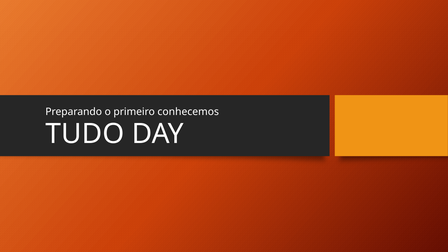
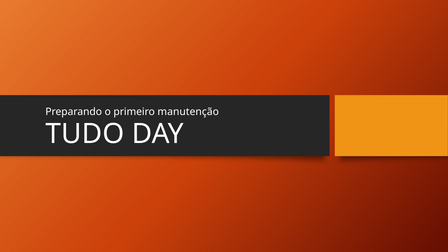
conhecemos: conhecemos -> manutenção
